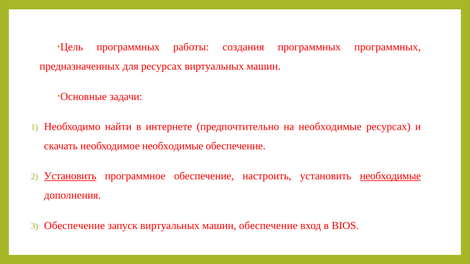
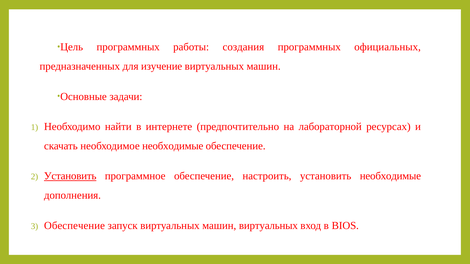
программных программных: программных -> официальных
для ресурсах: ресурсах -> изучение
на необходимые: необходимые -> лабораторной
необходимые at (390, 176) underline: present -> none
машин обеспечение: обеспечение -> виртуальных
